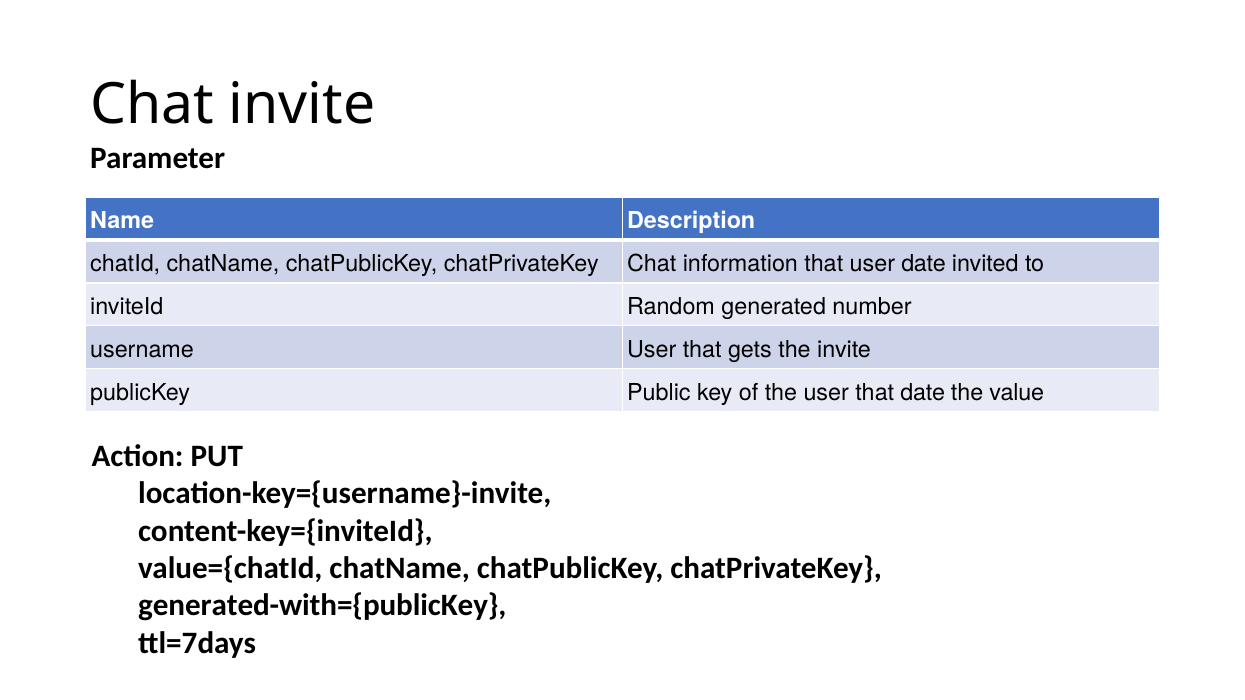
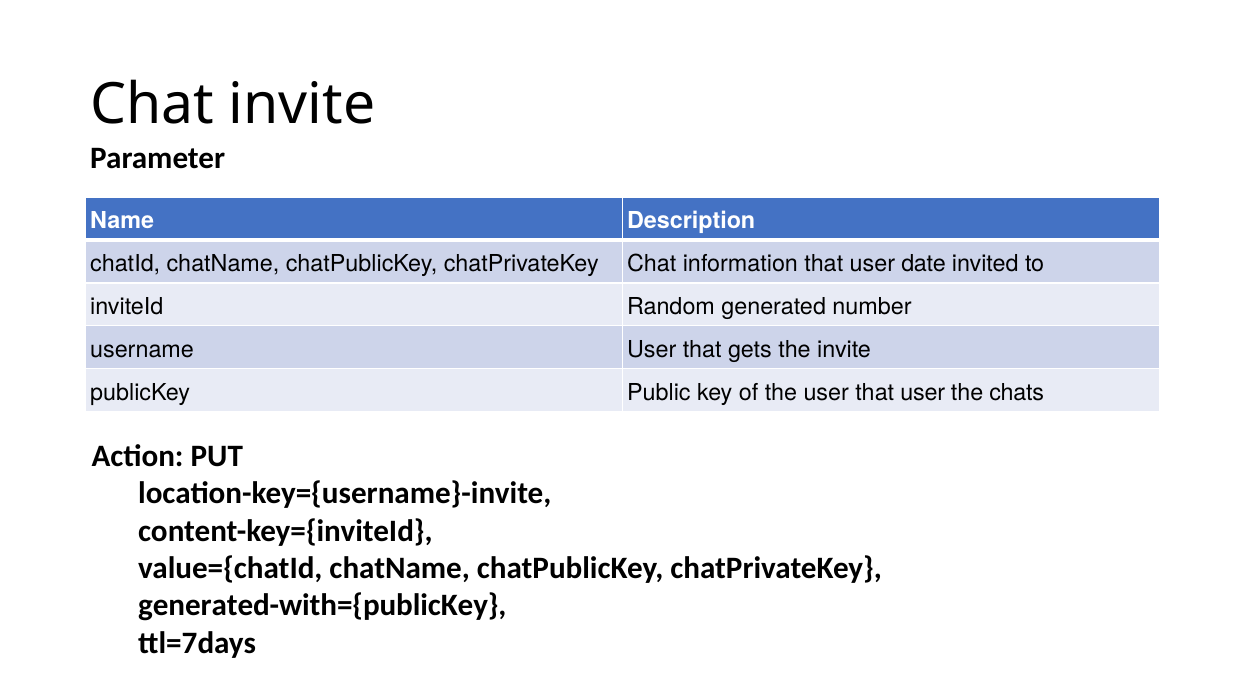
user that date: date -> user
value: value -> chats
